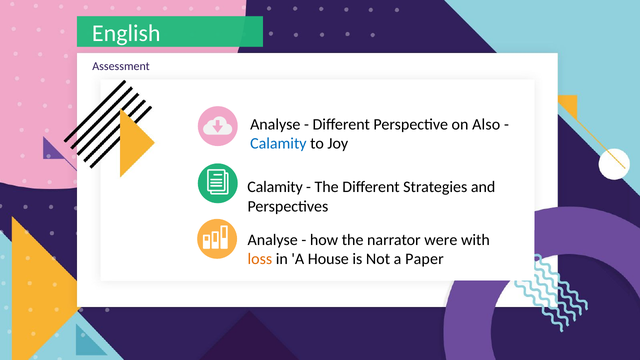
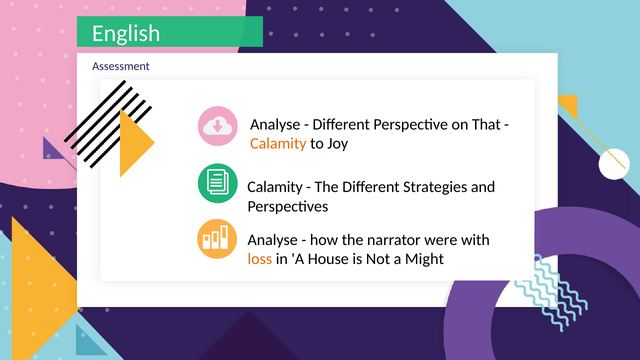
Also: Also -> That
Calamity at (278, 144) colour: blue -> orange
Paper: Paper -> Might
